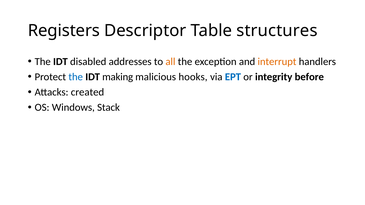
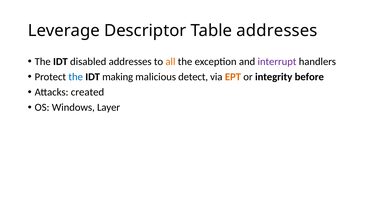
Registers: Registers -> Leverage
Table structures: structures -> addresses
interrupt colour: orange -> purple
hooks: hooks -> detect
EPT colour: blue -> orange
Stack: Stack -> Layer
